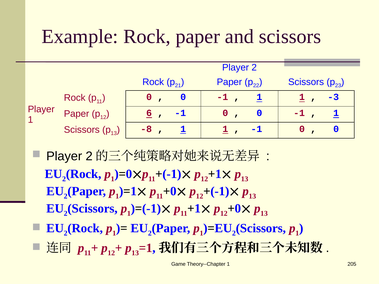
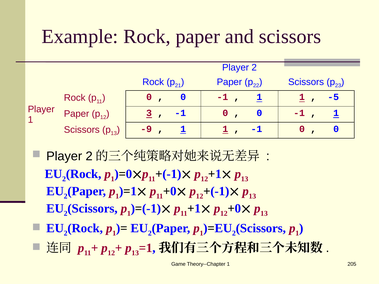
-3: -3 -> -5
6: 6 -> 3
-8: -8 -> -9
